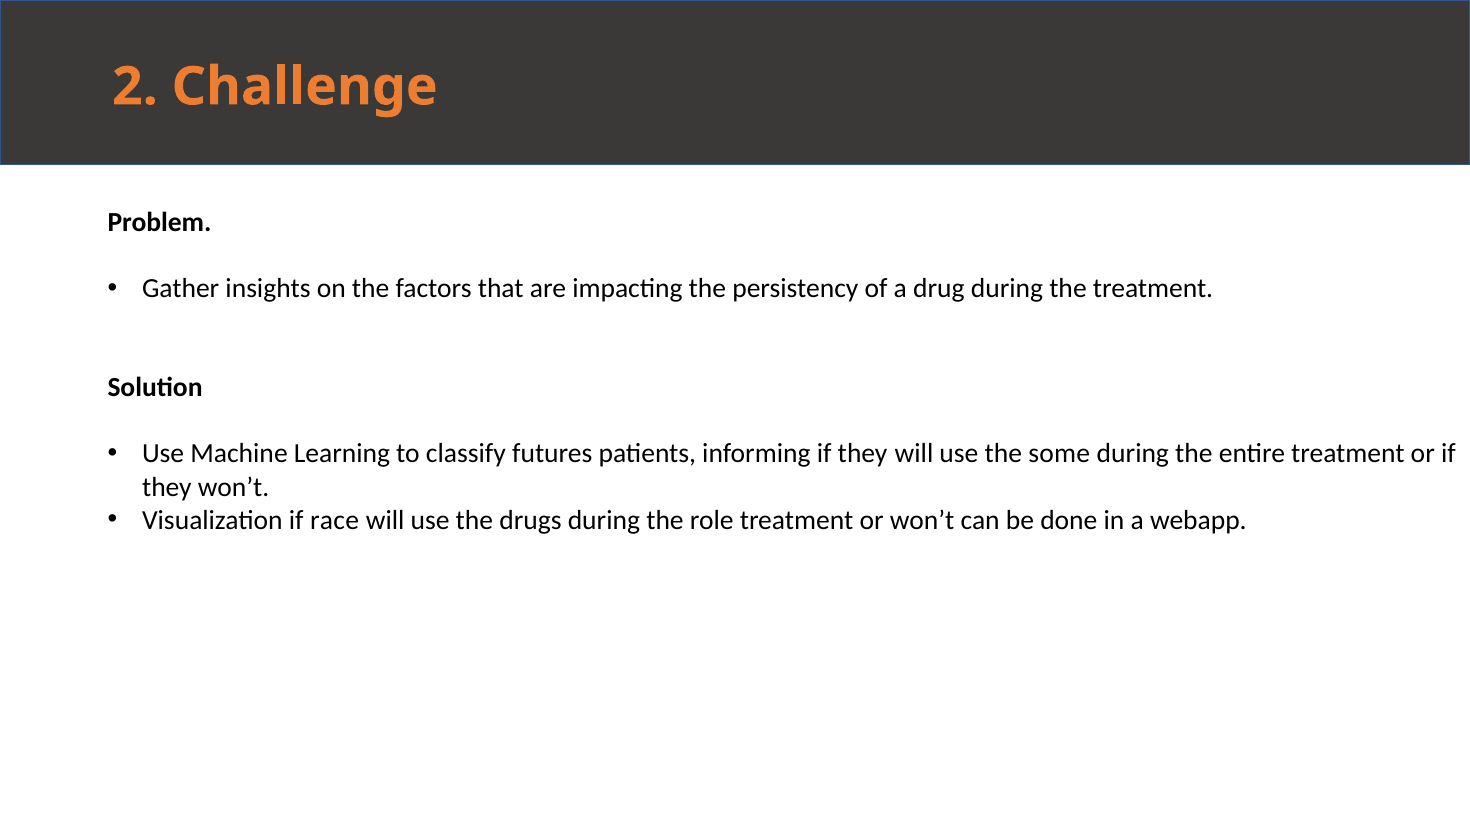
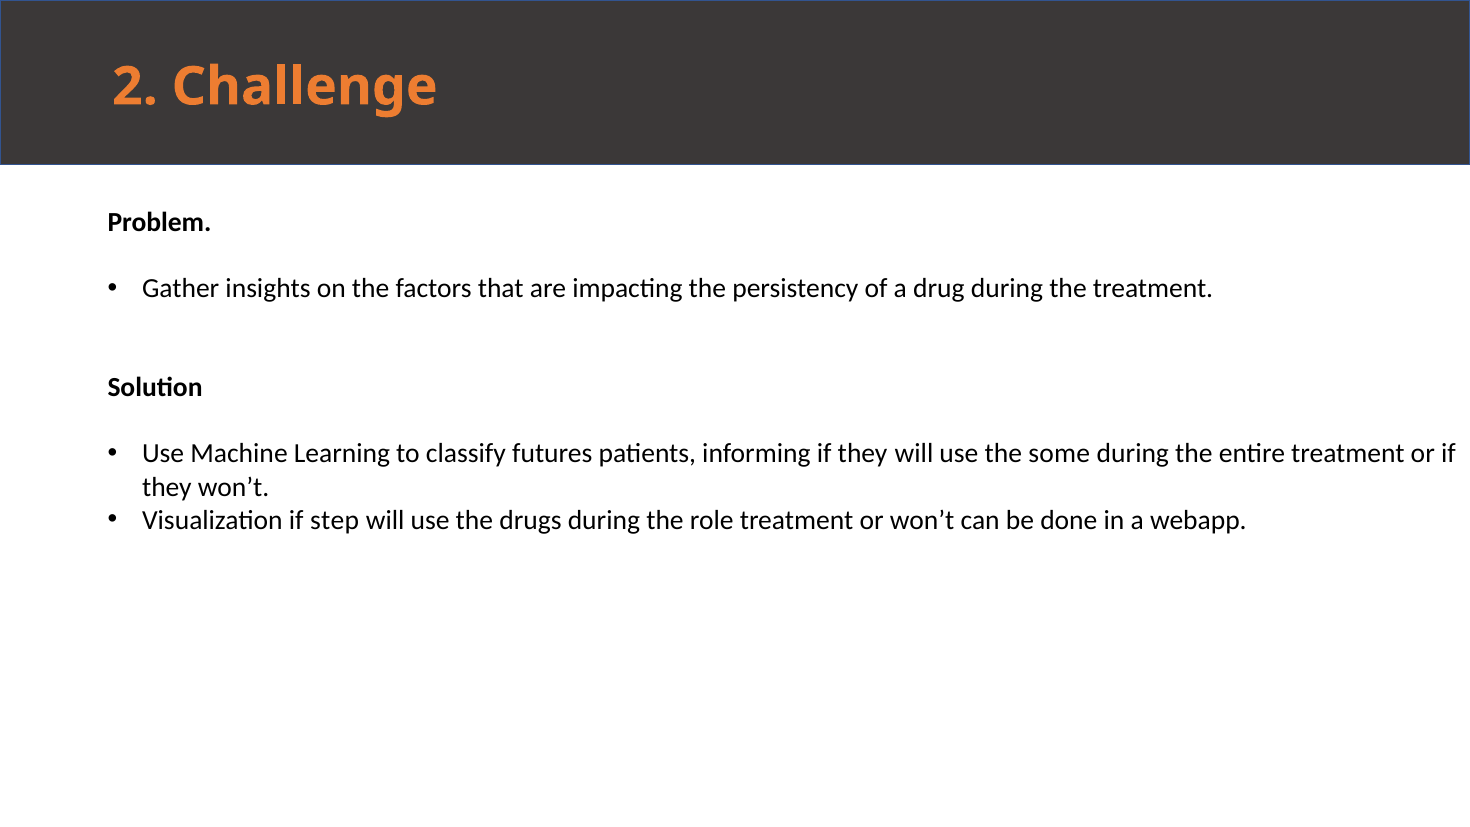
race: race -> step
